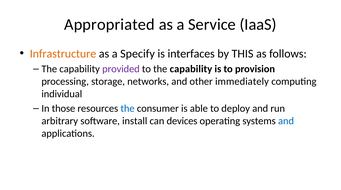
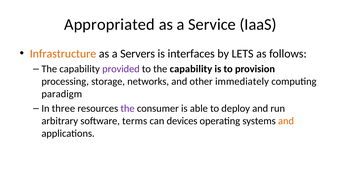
Specify: Specify -> Servers
THIS: THIS -> LETS
individual: individual -> paradigm
those: those -> three
the at (128, 108) colour: blue -> purple
install: install -> terms
and at (286, 121) colour: blue -> orange
